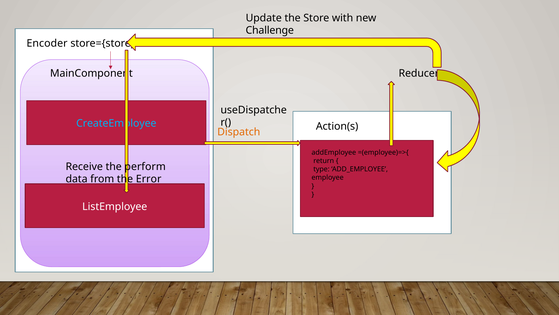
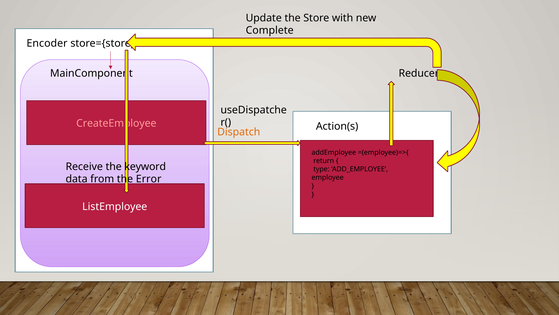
Challenge: Challenge -> Complete
CreateEmployee colour: light blue -> pink
perform: perform -> keyword
